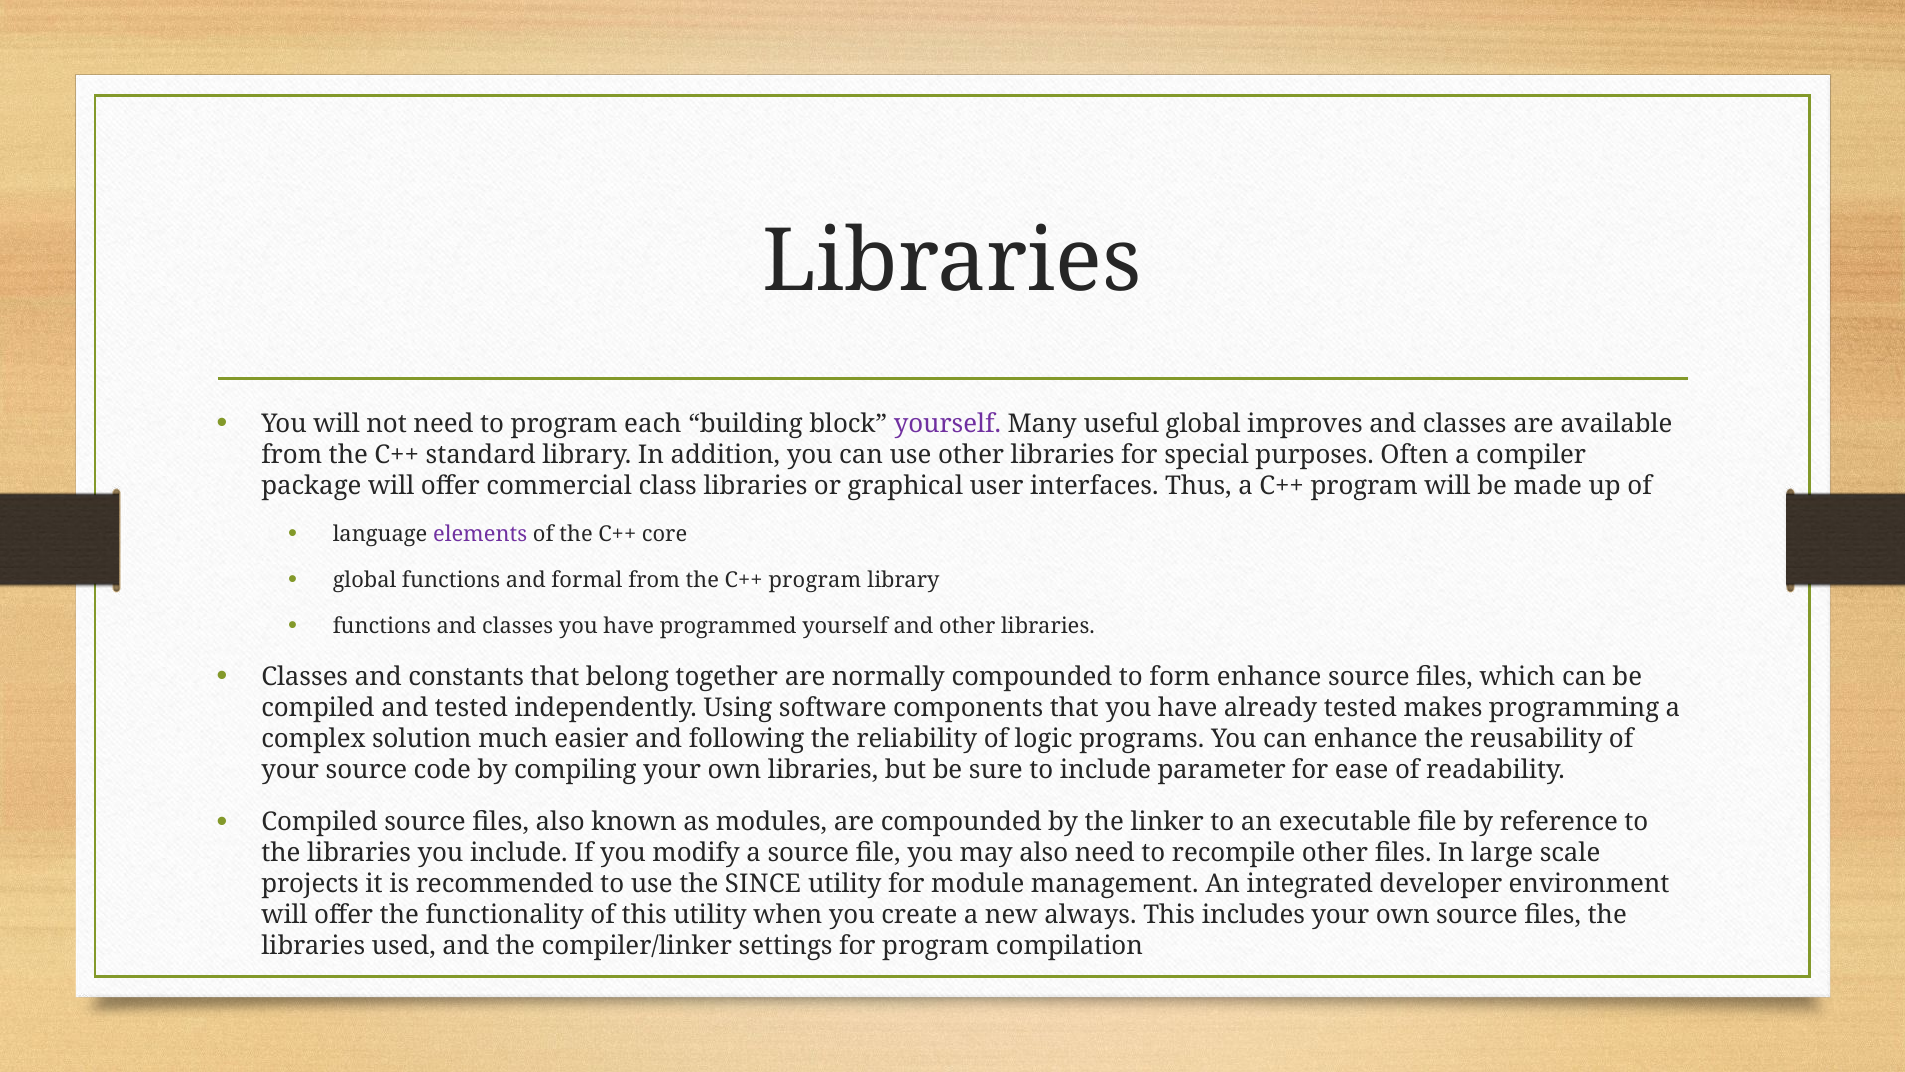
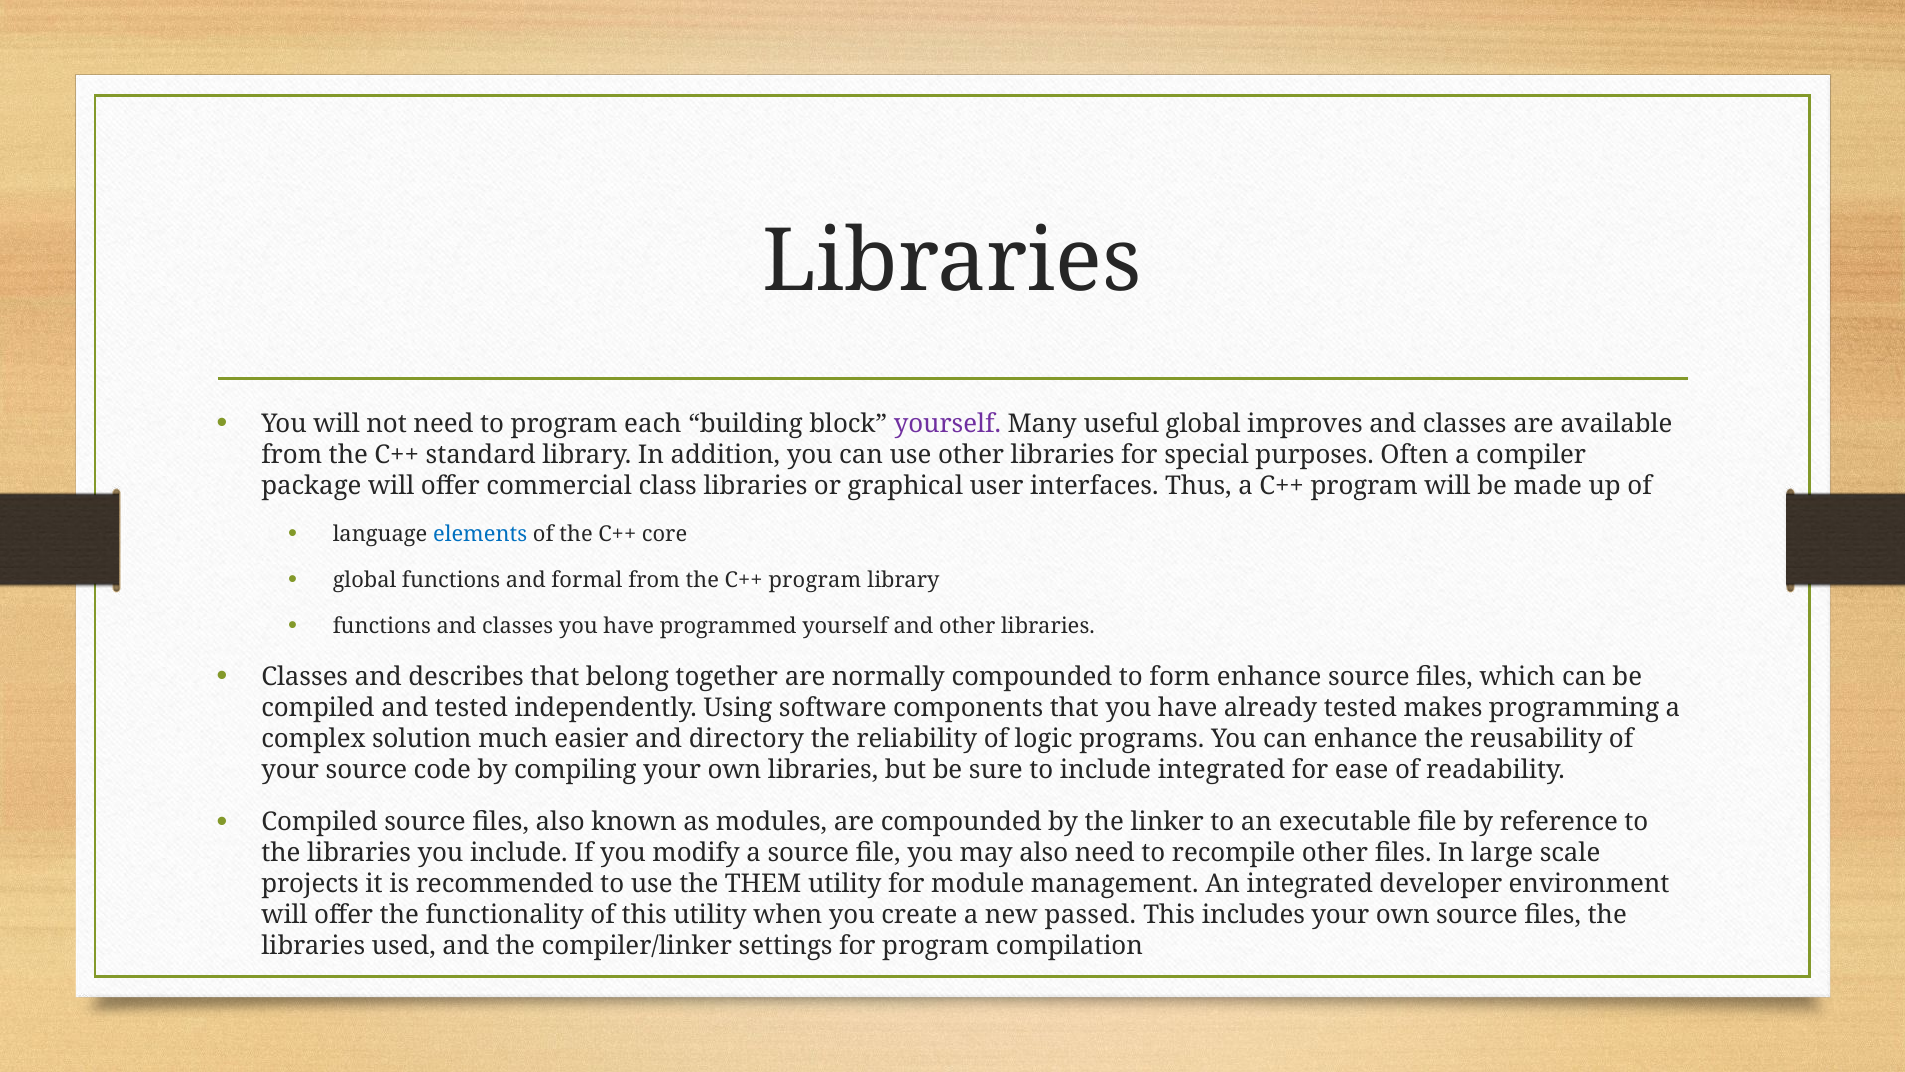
elements colour: purple -> blue
constants: constants -> describes
following: following -> directory
include parameter: parameter -> integrated
SINCE: SINCE -> THEM
always: always -> passed
